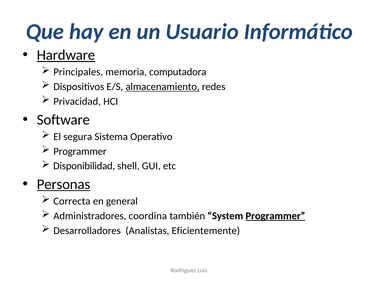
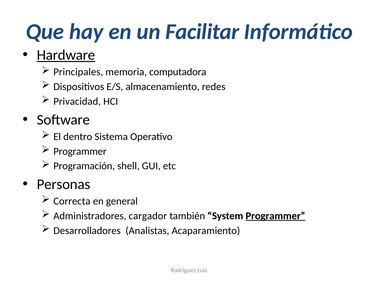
Usuario: Usuario -> Facilitar
almacenamiento underline: present -> none
segura: segura -> dentro
Disponibilidad: Disponibilidad -> Programación
Personas underline: present -> none
coordina: coordina -> cargador
Eficientemente: Eficientemente -> Acaparamiento
